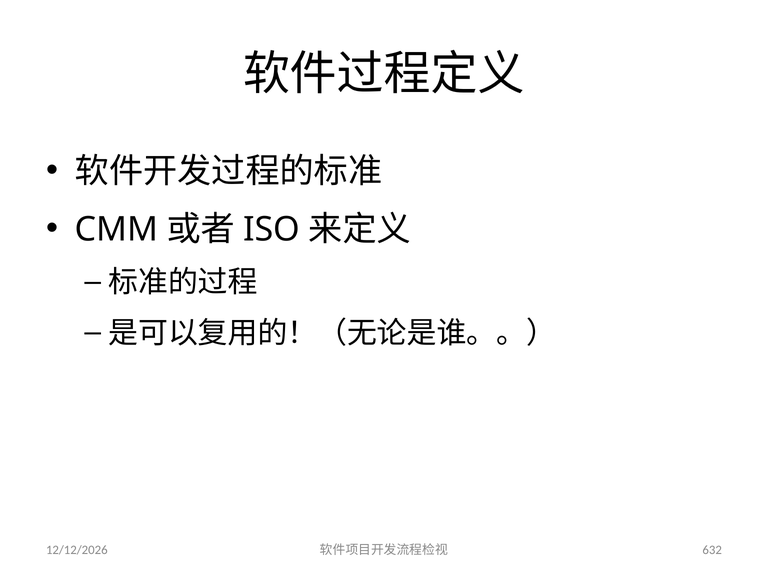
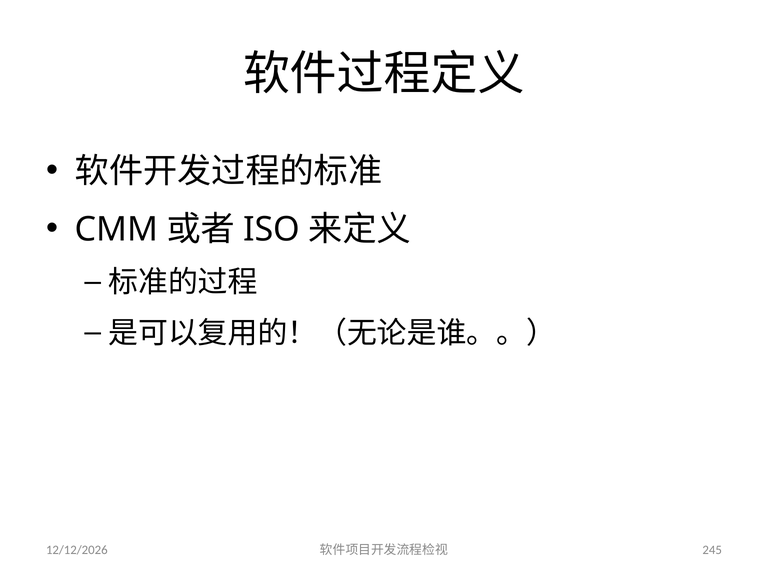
632: 632 -> 245
